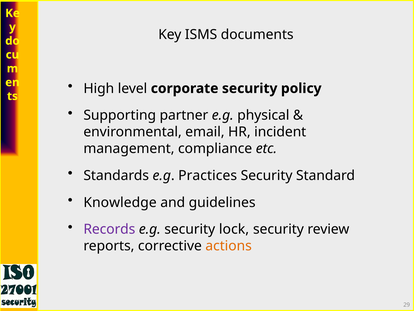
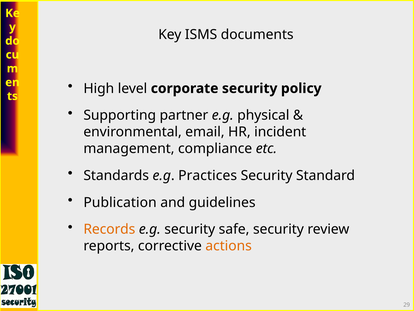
Knowledge: Knowledge -> Publication
Records colour: purple -> orange
lock: lock -> safe
